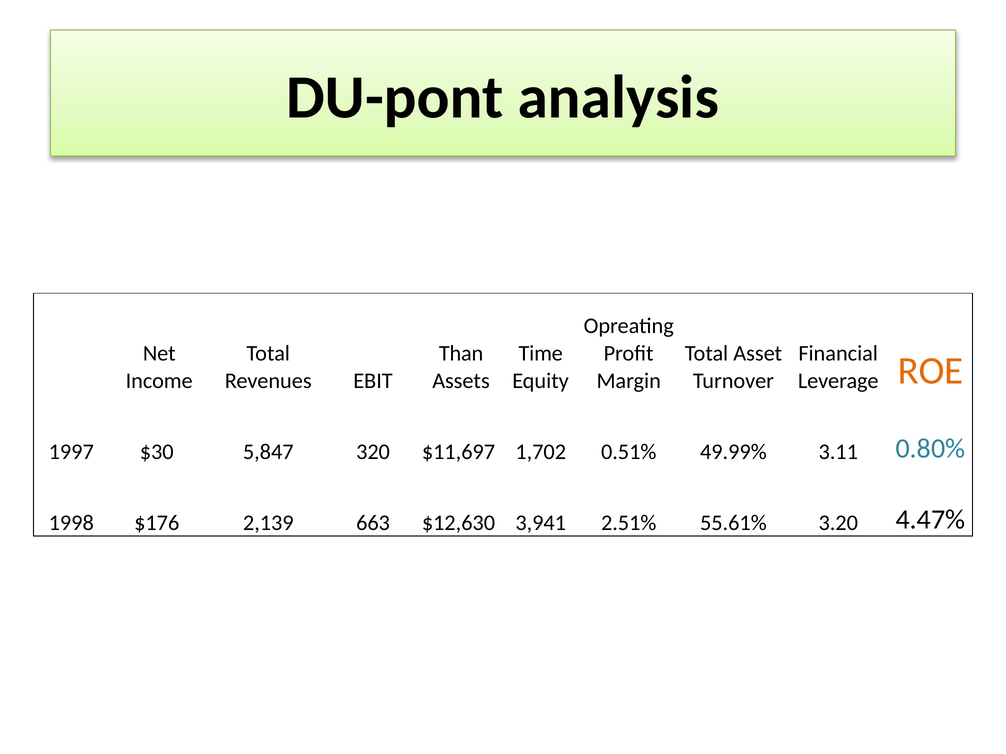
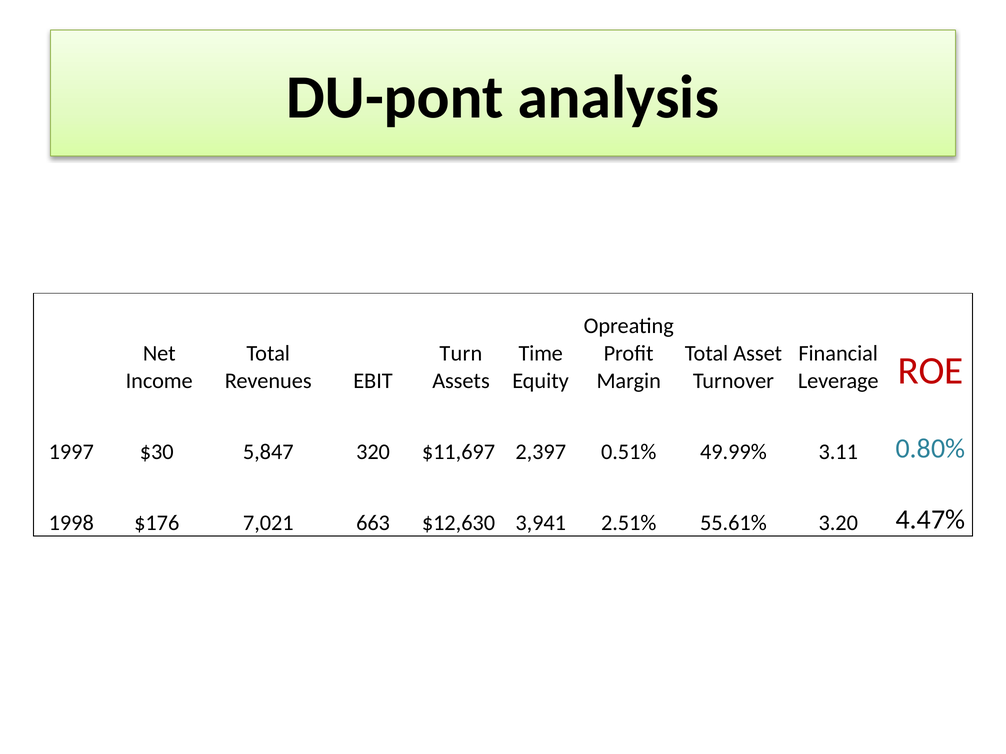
Than: Than -> Turn
ROE colour: orange -> red
1,702: 1,702 -> 2,397
2,139: 2,139 -> 7,021
